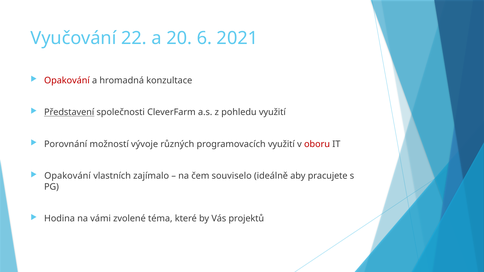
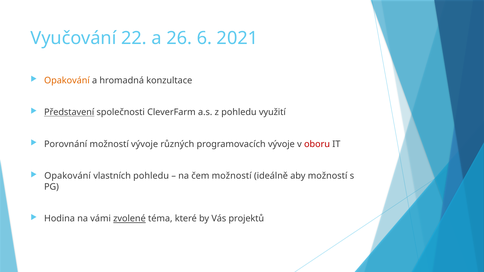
20: 20 -> 26
Opakování at (67, 80) colour: red -> orange
programovacích využití: využití -> vývoje
vlastních zajímalo: zajímalo -> pohledu
čem souviselo: souviselo -> možností
aby pracujete: pracujete -> možností
zvolené underline: none -> present
